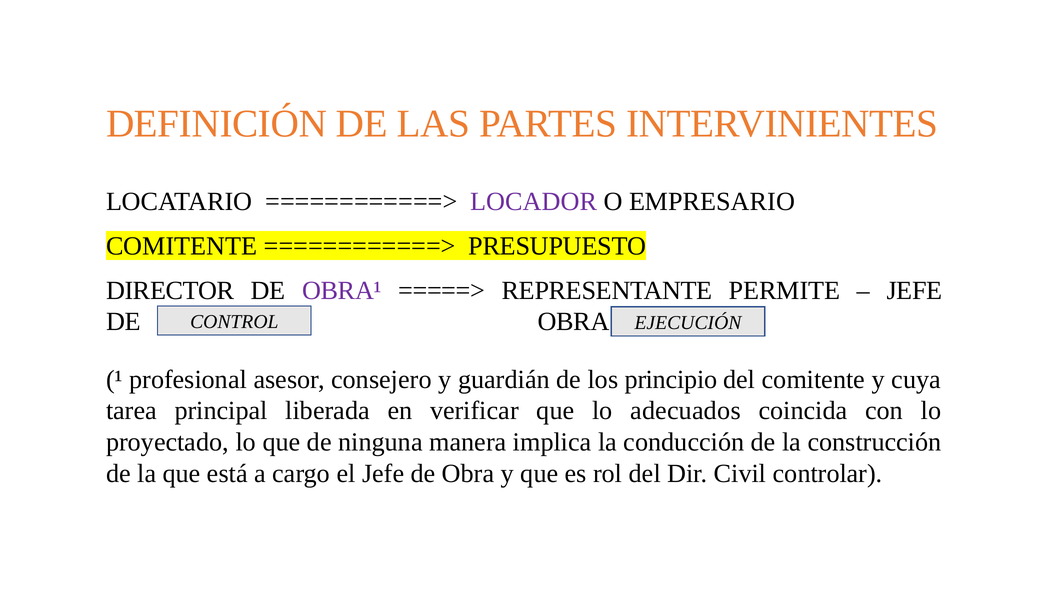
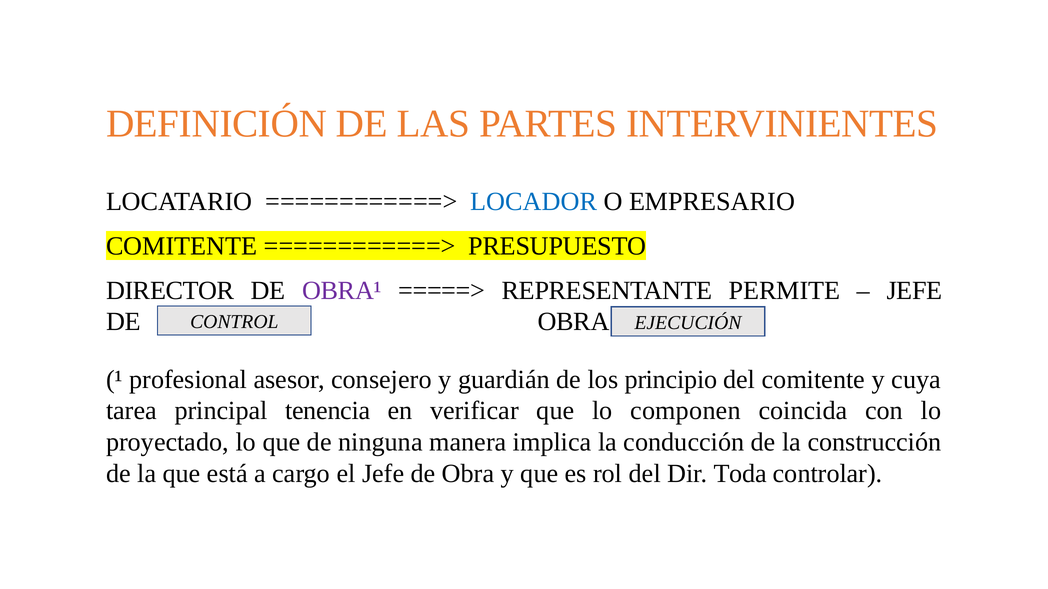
LOCADOR colour: purple -> blue
liberada: liberada -> tenencia
adecuados: adecuados -> componen
Civil: Civil -> Toda
